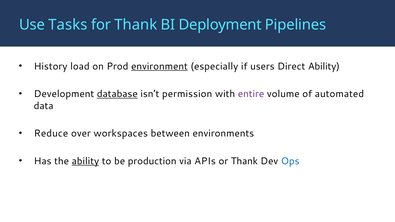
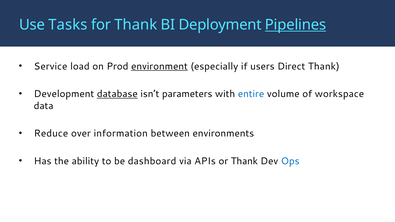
Pipelines underline: none -> present
History: History -> Service
Direct Ability: Ability -> Thank
permission: permission -> parameters
entire colour: purple -> blue
automated: automated -> workspace
workspaces: workspaces -> information
ability at (85, 161) underline: present -> none
production: production -> dashboard
